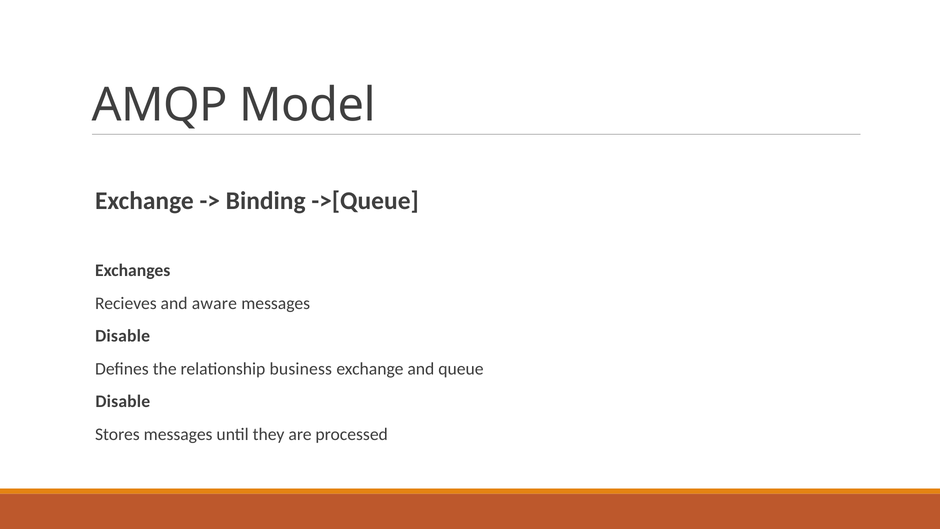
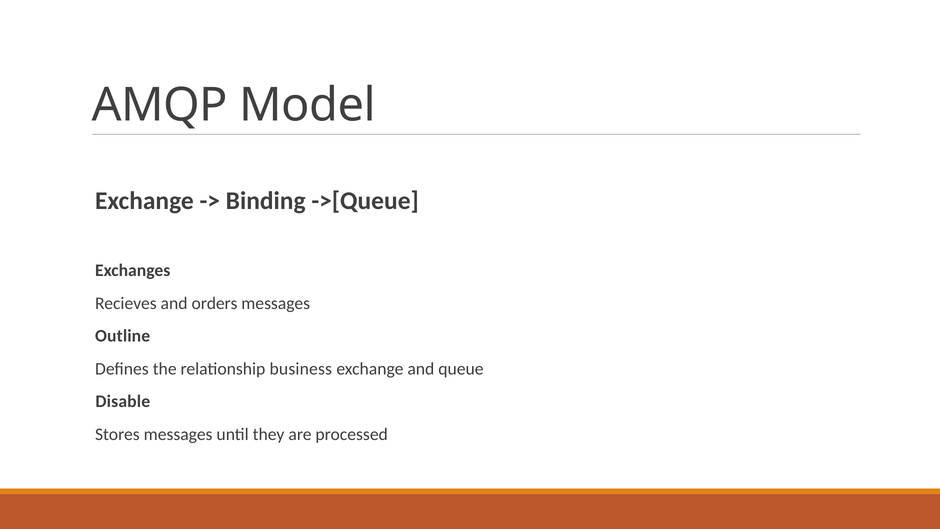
aware: aware -> orders
Disable at (123, 336): Disable -> Outline
